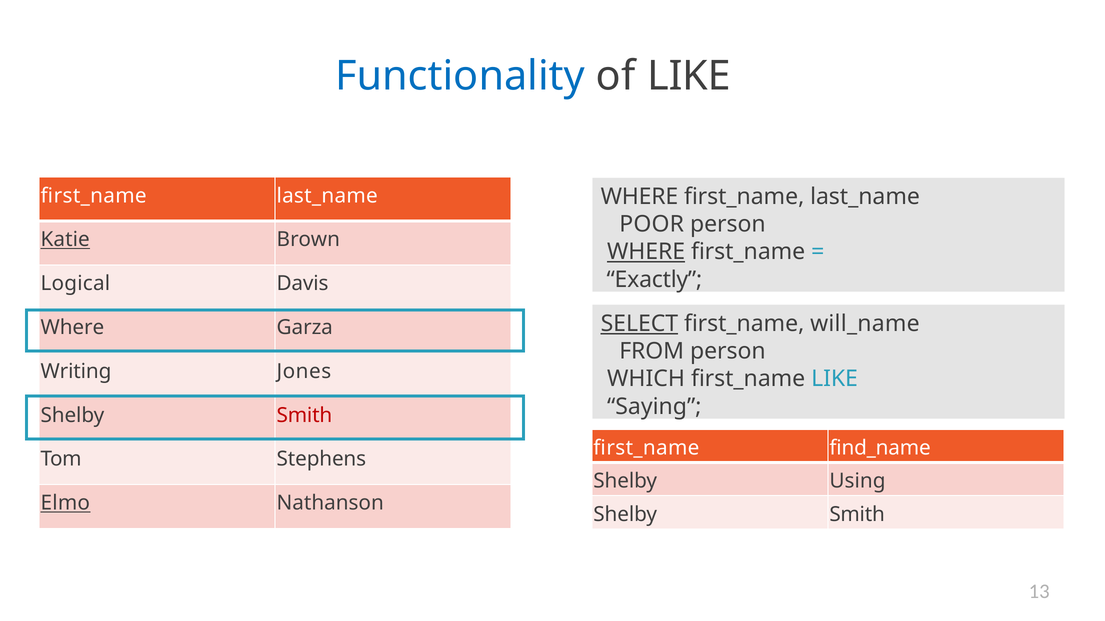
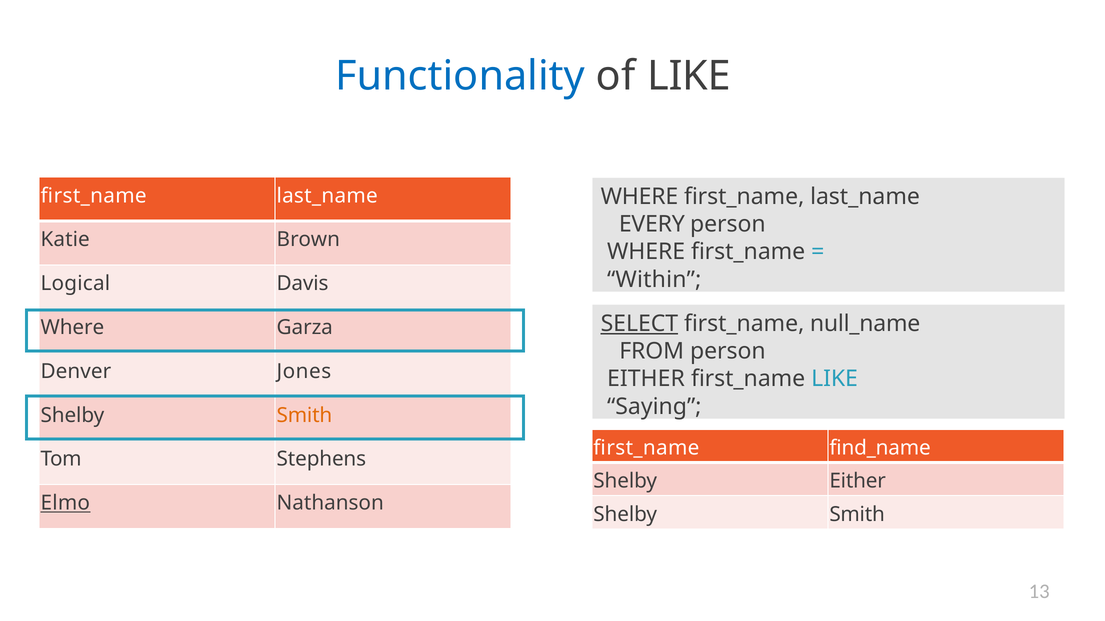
POOR: POOR -> EVERY
Katie underline: present -> none
WHERE at (646, 252) underline: present -> none
Exactly: Exactly -> Within
will_name: will_name -> null_name
Writing: Writing -> Denver
WHICH at (646, 379): WHICH -> EITHER
Smith at (304, 416) colour: red -> orange
Shelby Using: Using -> Either
